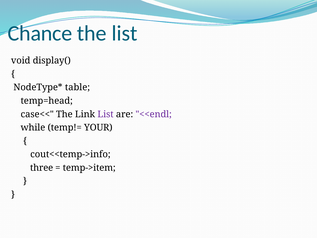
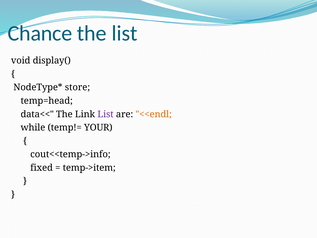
table: table -> store
case<<: case<< -> data<<
<<endl colour: purple -> orange
three: three -> fixed
